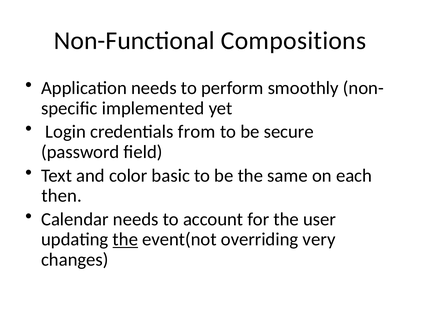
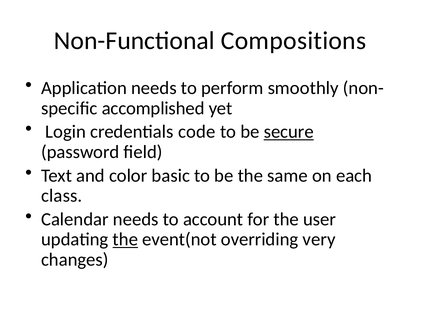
implemented: implemented -> accomplished
from: from -> code
secure underline: none -> present
then: then -> class
